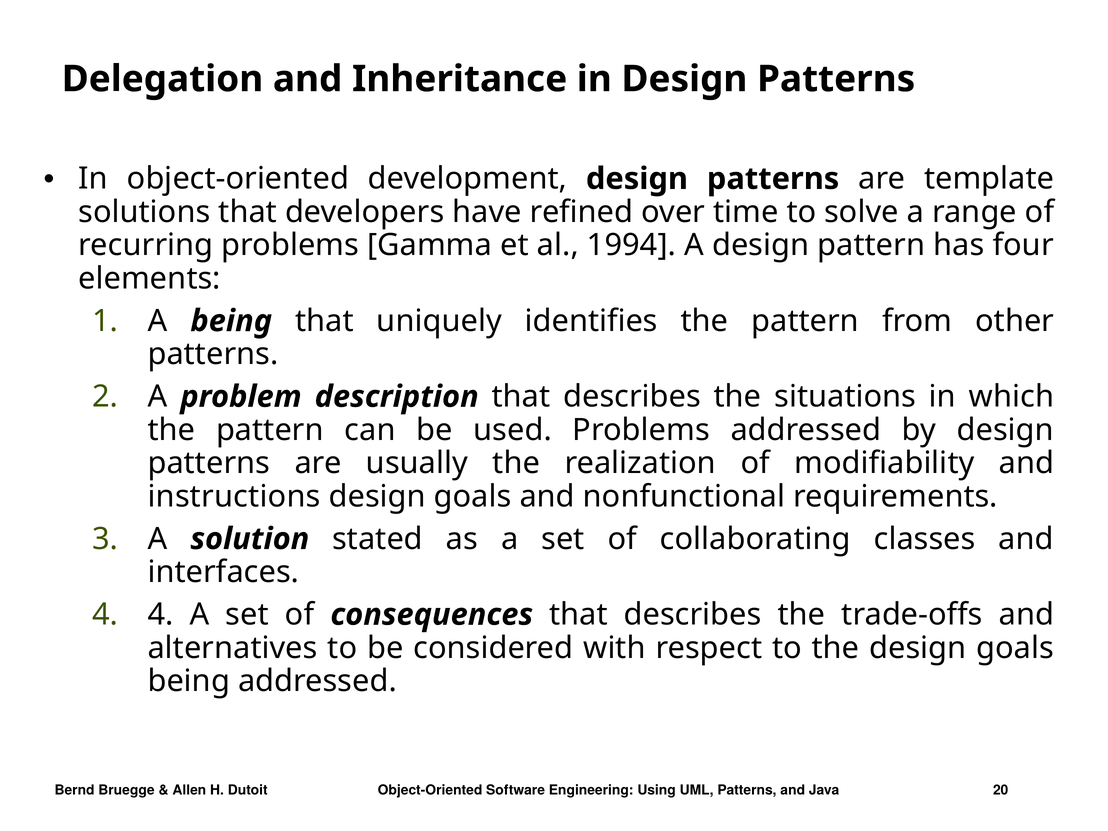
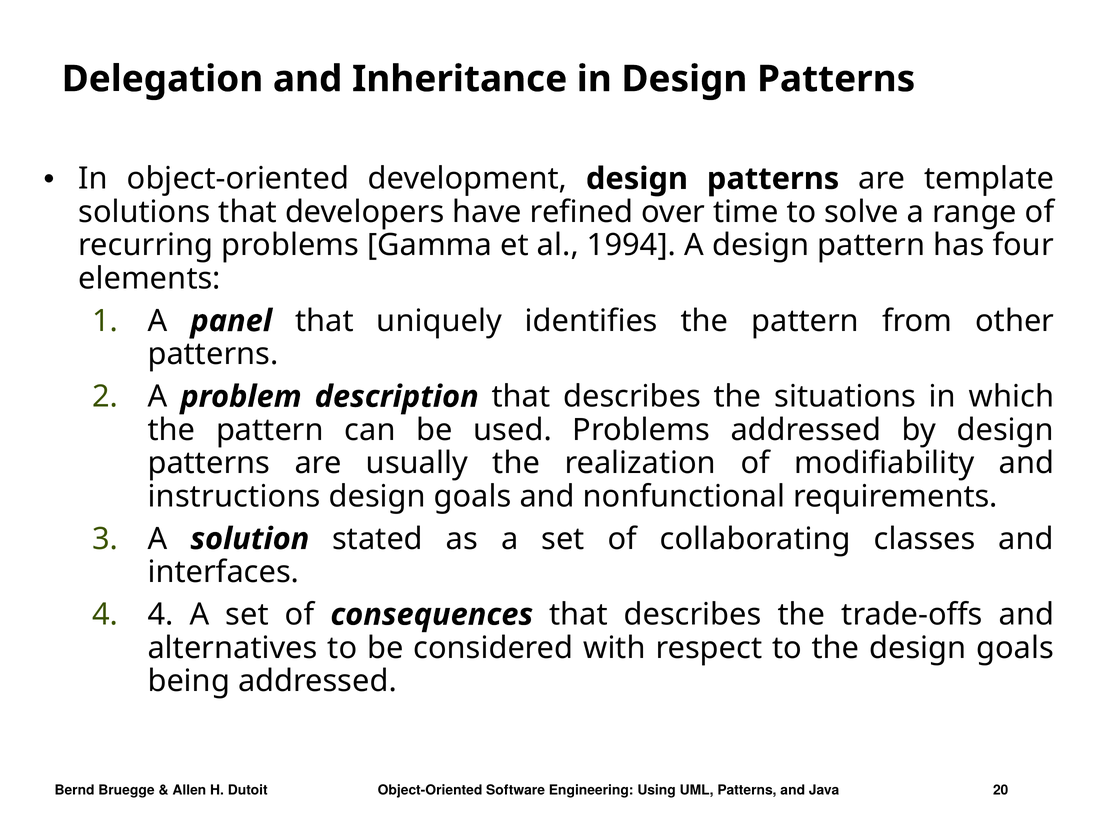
A being: being -> panel
